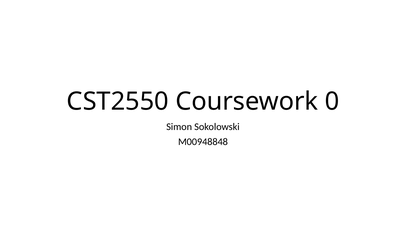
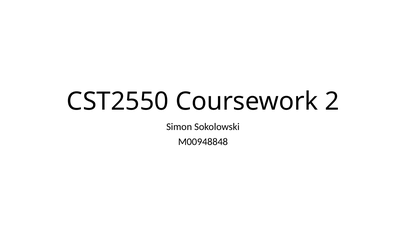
0: 0 -> 2
